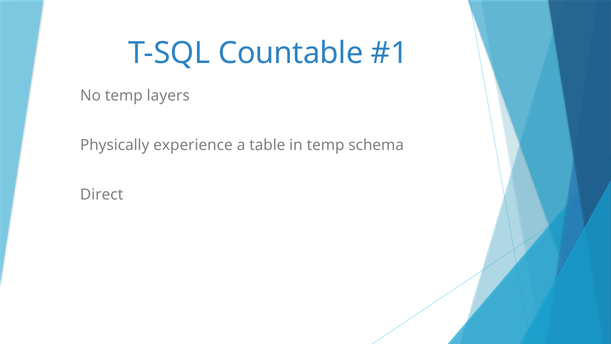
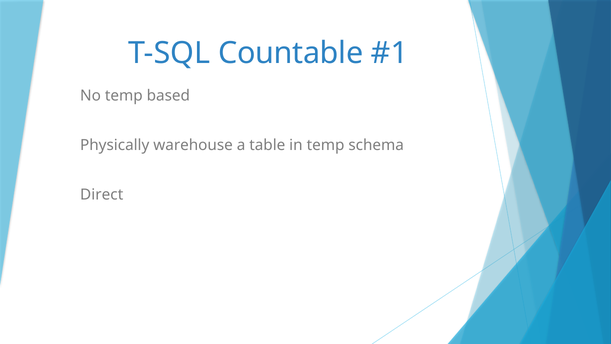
layers: layers -> based
experience: experience -> warehouse
